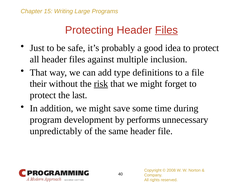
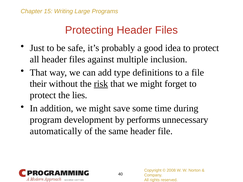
Files at (166, 30) underline: present -> none
last: last -> lies
unpredictably: unpredictably -> automatically
